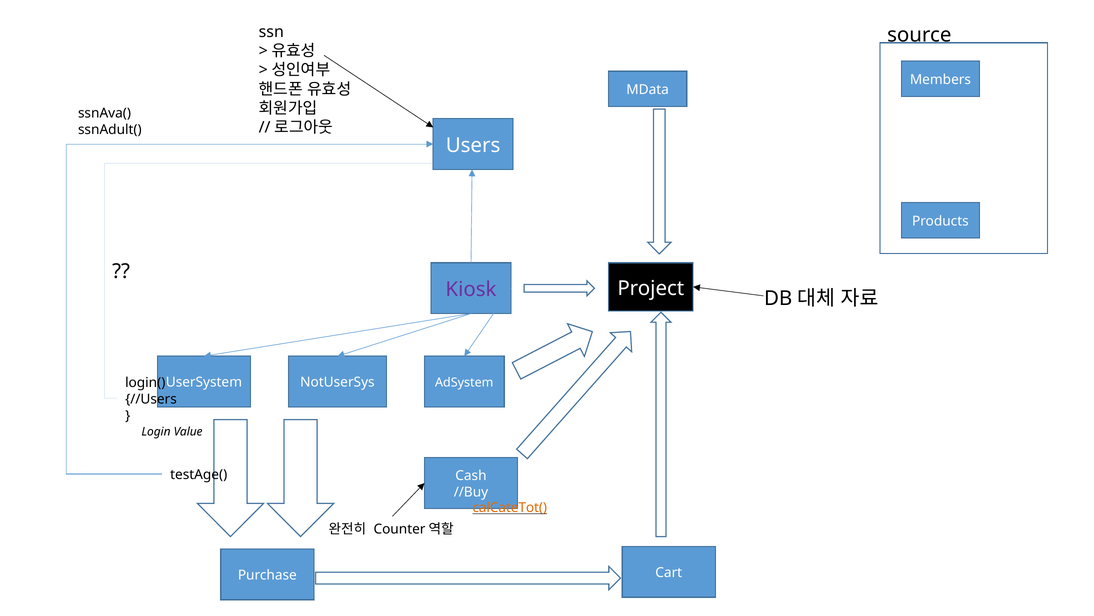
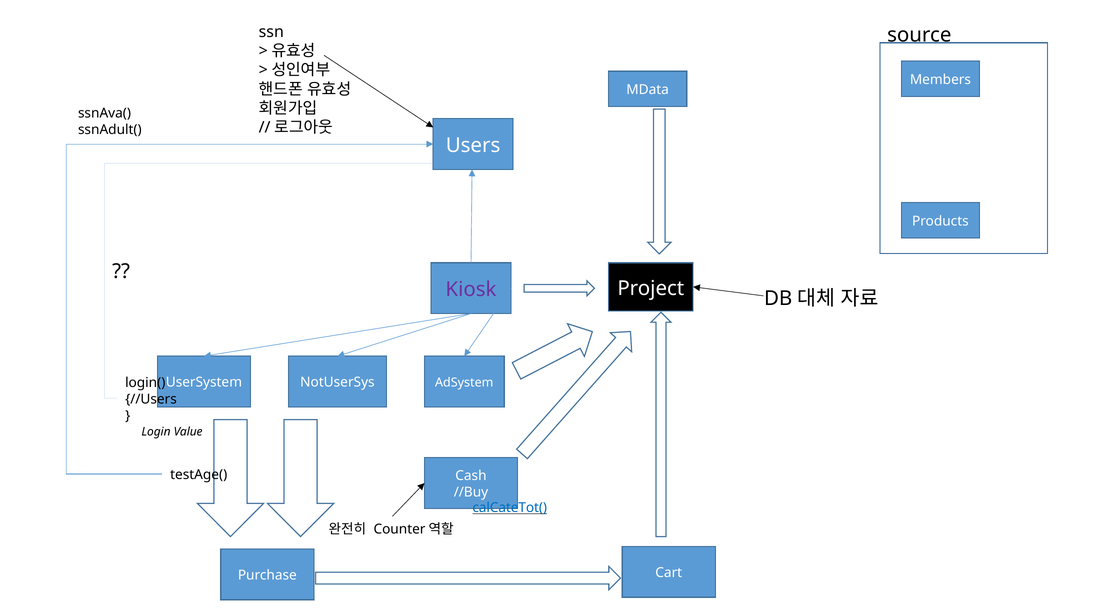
calCateTot( colour: orange -> blue
